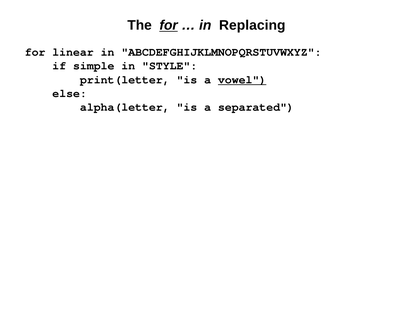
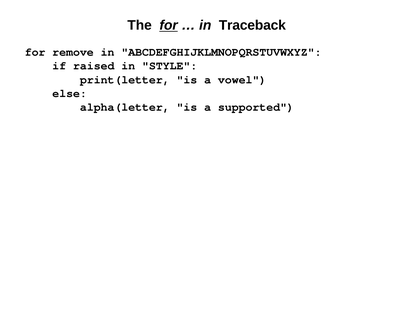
Replacing: Replacing -> Traceback
linear: linear -> remove
simple: simple -> raised
vowel underline: present -> none
separated: separated -> supported
